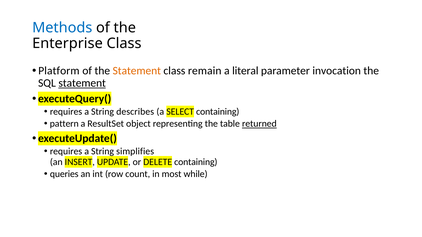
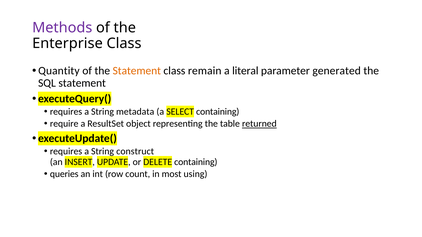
Methods colour: blue -> purple
Platform: Platform -> Quantity
invocation: invocation -> generated
statement at (82, 83) underline: present -> none
describes: describes -> metadata
pattern: pattern -> require
simplifies: simplifies -> construct
while: while -> using
